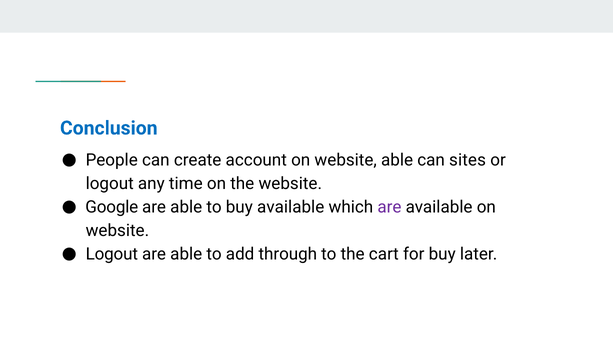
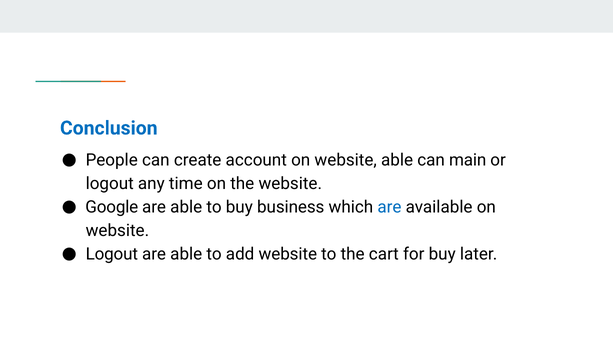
sites: sites -> main
buy available: available -> business
are at (389, 207) colour: purple -> blue
add through: through -> website
